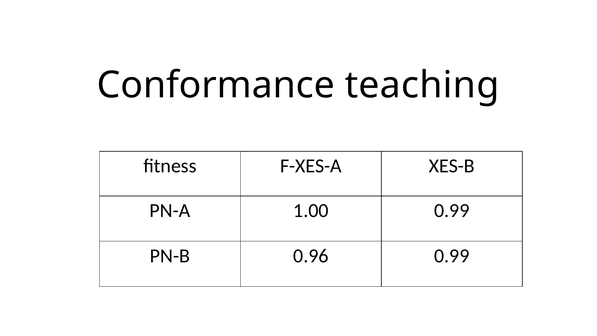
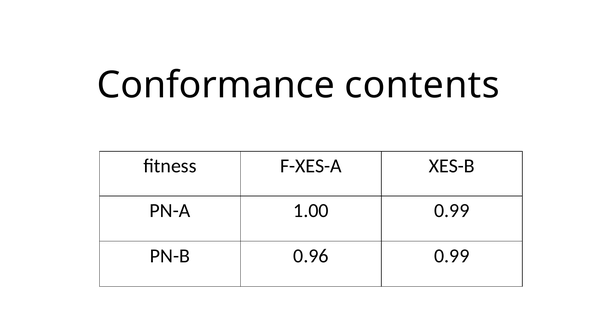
teaching: teaching -> contents
